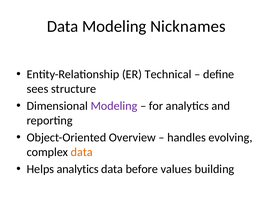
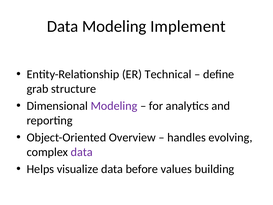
Nicknames: Nicknames -> Implement
sees: sees -> grab
data at (82, 152) colour: orange -> purple
Helps analytics: analytics -> visualize
